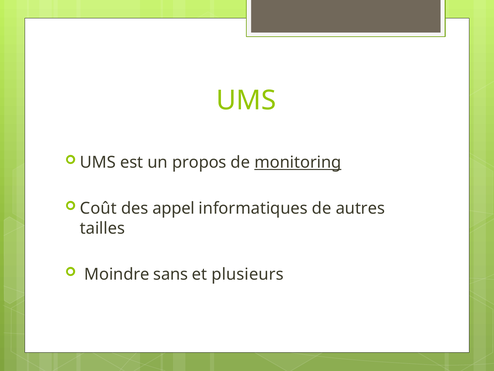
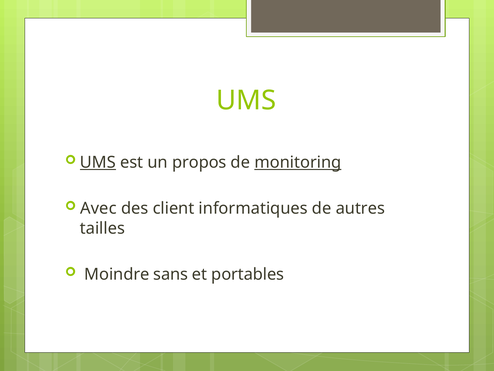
UMS at (98, 162) underline: none -> present
Coût: Coût -> Avec
appel: appel -> client
plusieurs: plusieurs -> portables
